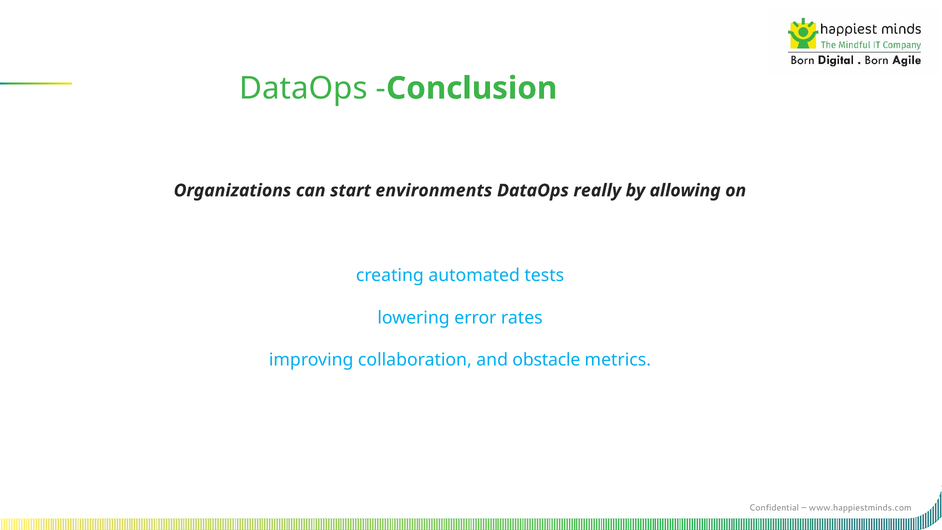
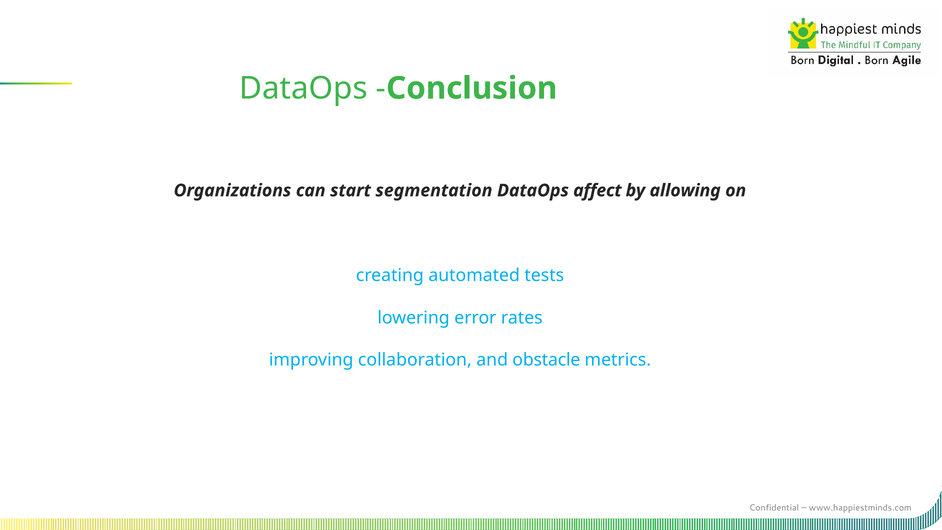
environments: environments -> segmentation
really: really -> affect
